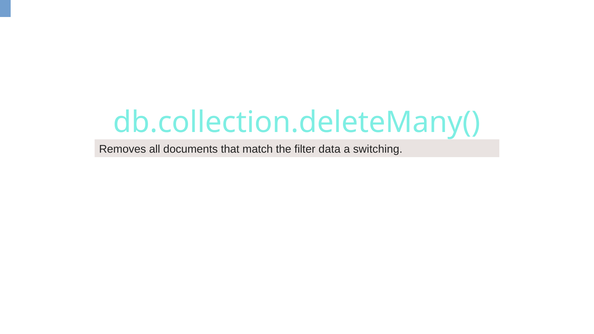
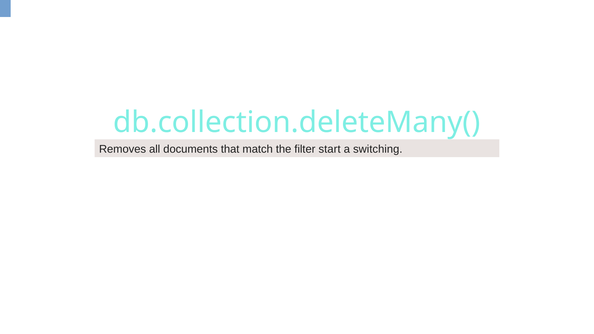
data: data -> start
